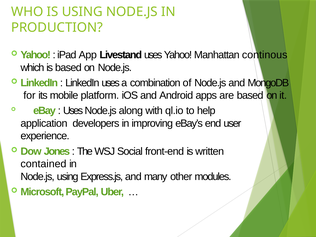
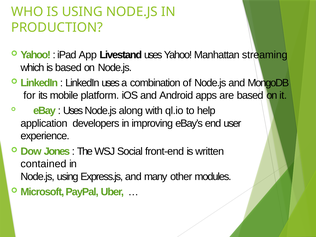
continous: continous -> streaming
